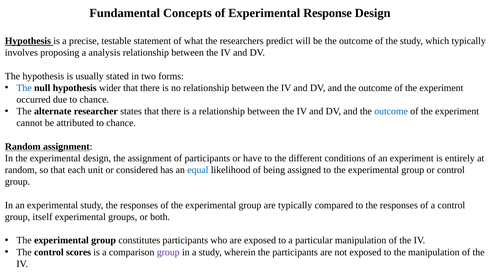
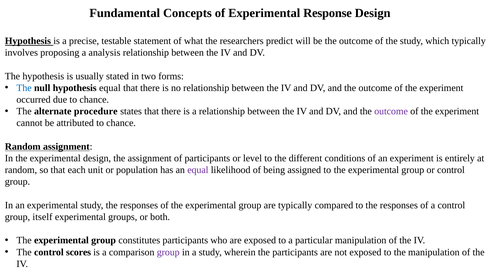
hypothesis wider: wider -> equal
researcher: researcher -> procedure
outcome at (391, 111) colour: blue -> purple
have: have -> level
considered: considered -> population
equal at (198, 170) colour: blue -> purple
